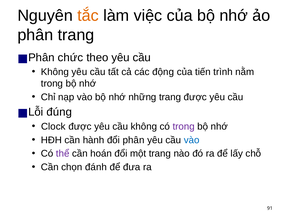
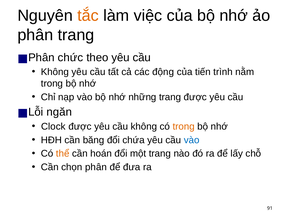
đúng: đúng -> ngăn
trong at (184, 126) colour: purple -> orange
hành: hành -> băng
đổi phân: phân -> chứa
thể colour: purple -> orange
chọn đánh: đánh -> phân
